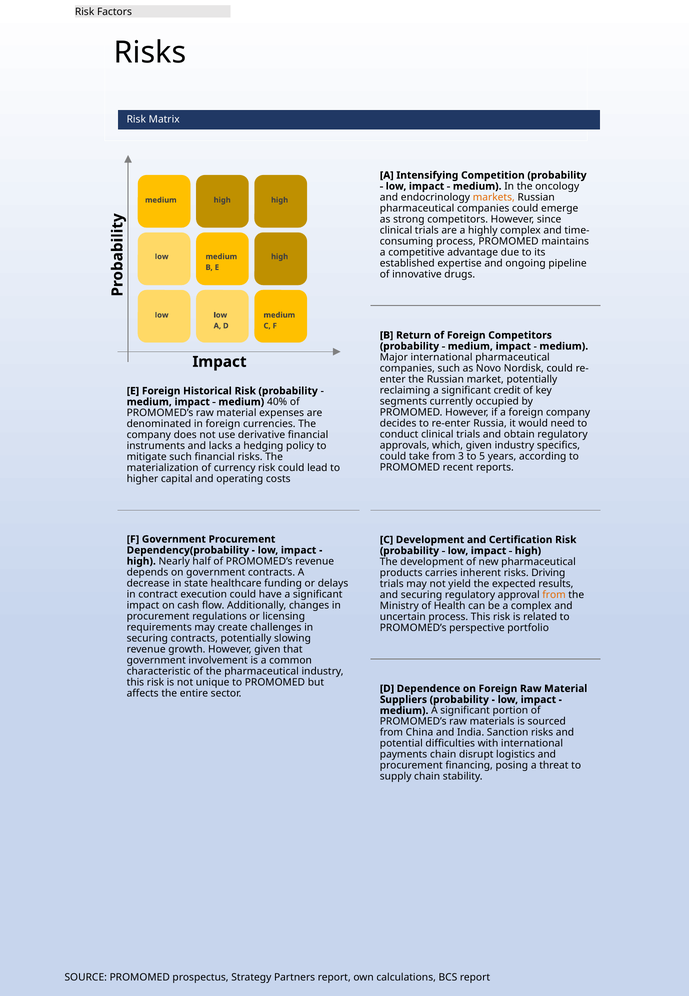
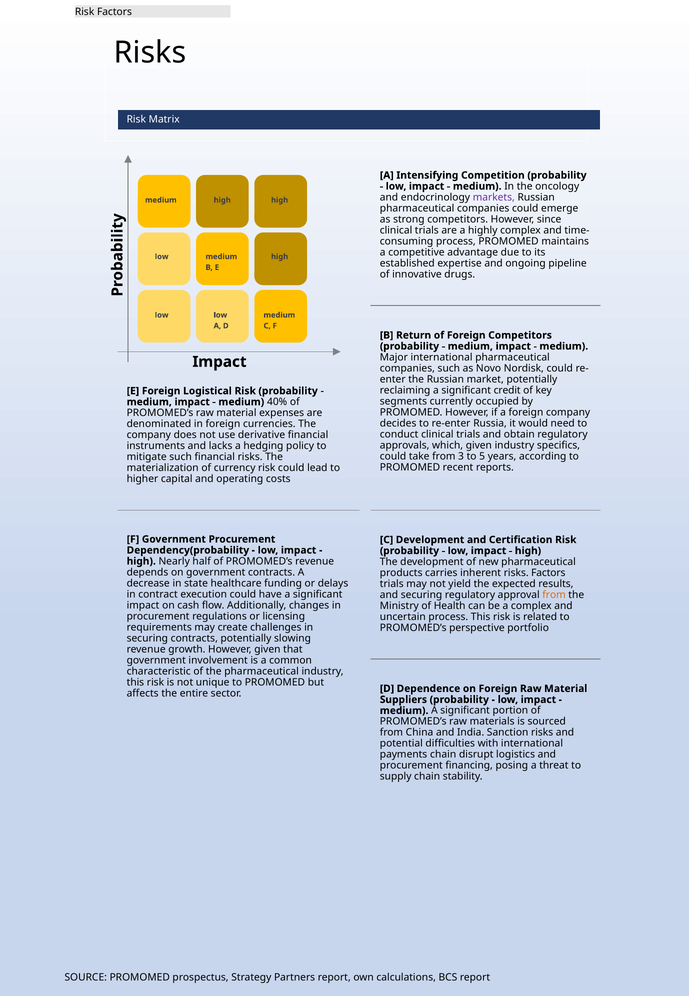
markets colour: orange -> purple
Historical: Historical -> Logistical
risks Driving: Driving -> Factors
